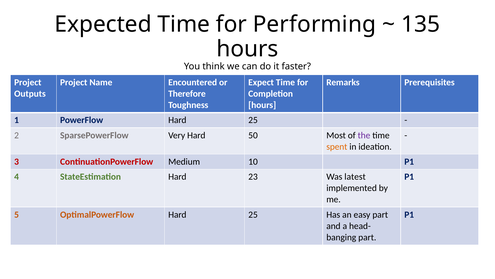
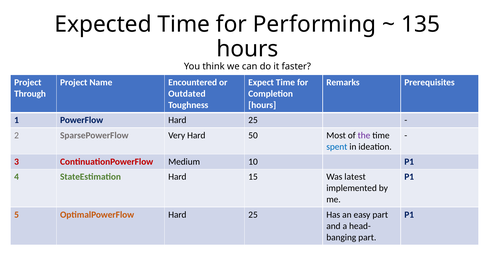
Outputs: Outputs -> Through
Therefore: Therefore -> Outdated
spent colour: orange -> blue
23: 23 -> 15
